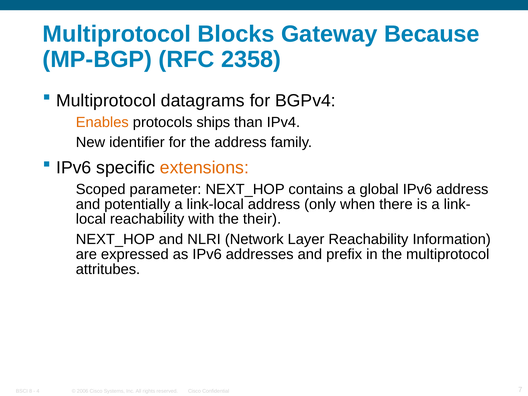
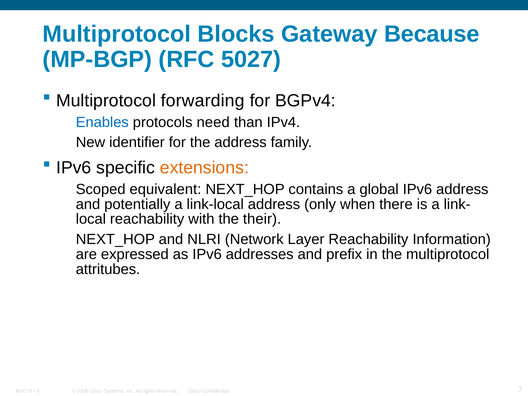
2358: 2358 -> 5027
datagrams: datagrams -> forwarding
Enables colour: orange -> blue
ships: ships -> need
parameter: parameter -> equivalent
